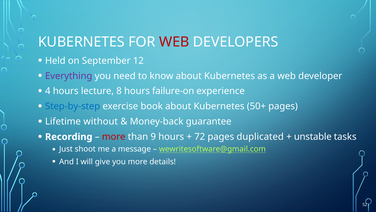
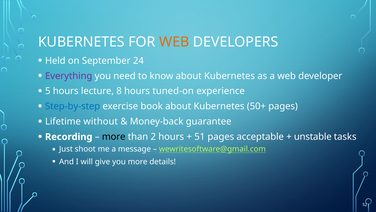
WEB at (174, 42) colour: red -> orange
12: 12 -> 24
4: 4 -> 5
failure-on: failure-on -> tuned-on
more at (114, 137) colour: red -> black
9: 9 -> 2
72: 72 -> 51
duplicated: duplicated -> acceptable
